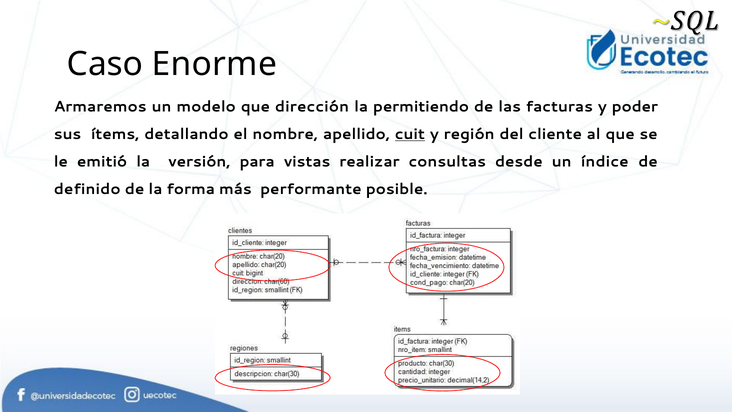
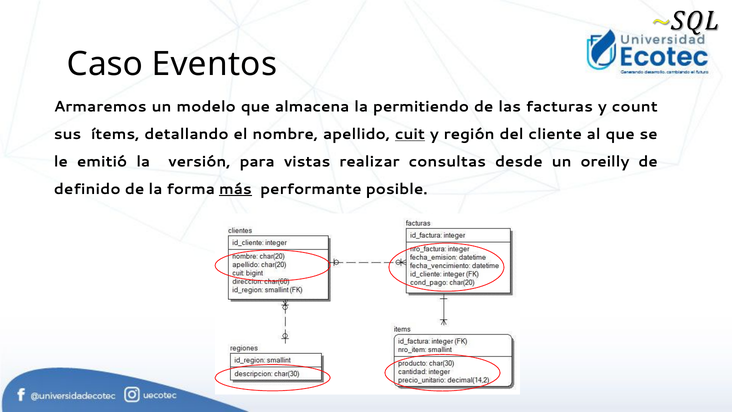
Enorme: Enorme -> Eventos
dirección: dirección -> almacena
poder: poder -> count
índice: índice -> oreilly
más underline: none -> present
